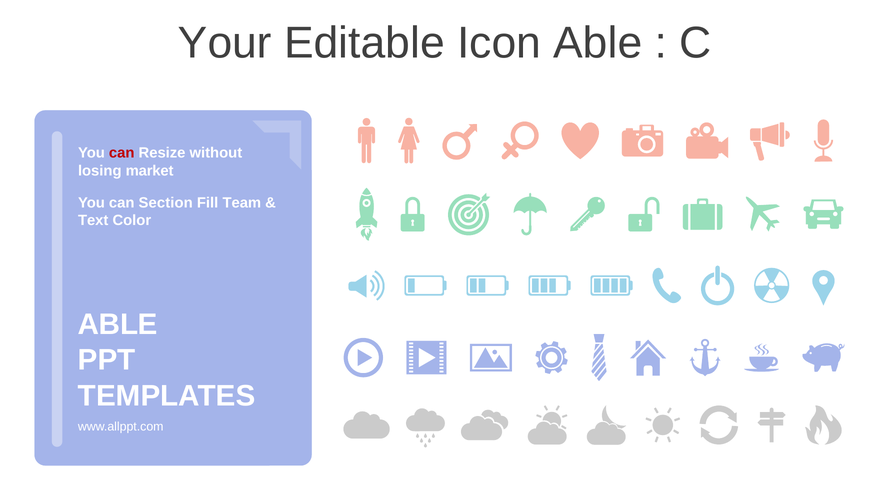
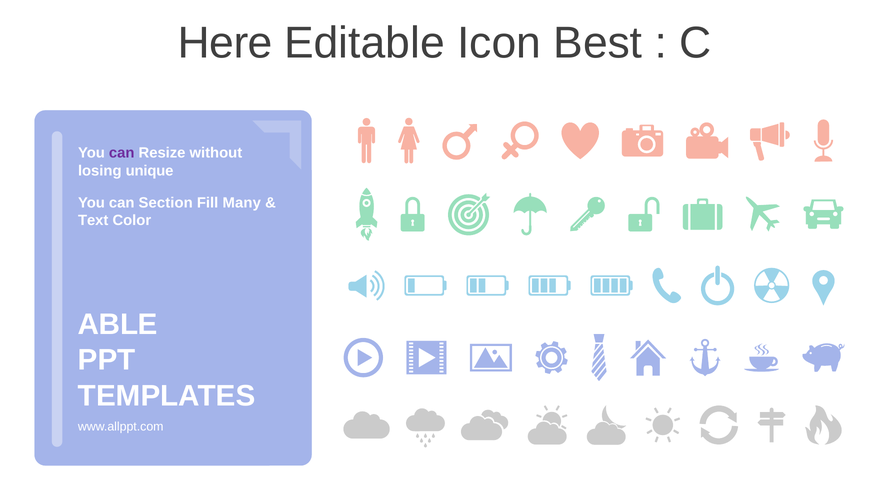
Your: Your -> Here
Icon Able: Able -> Best
can at (122, 153) colour: red -> purple
market: market -> unique
Team: Team -> Many
